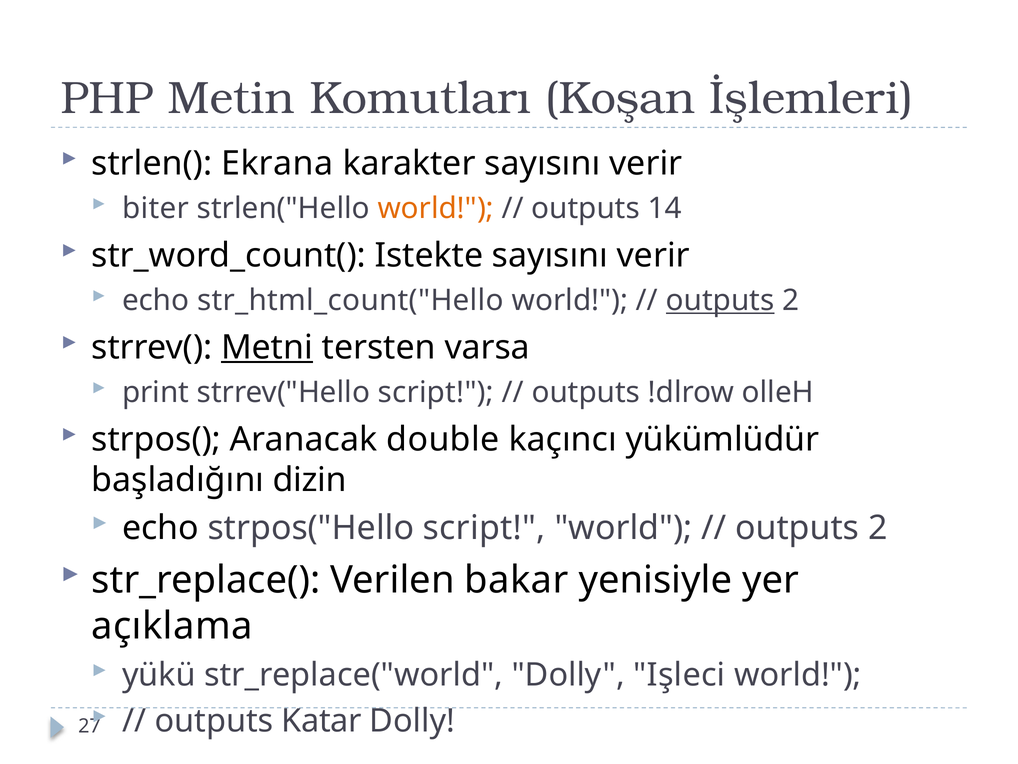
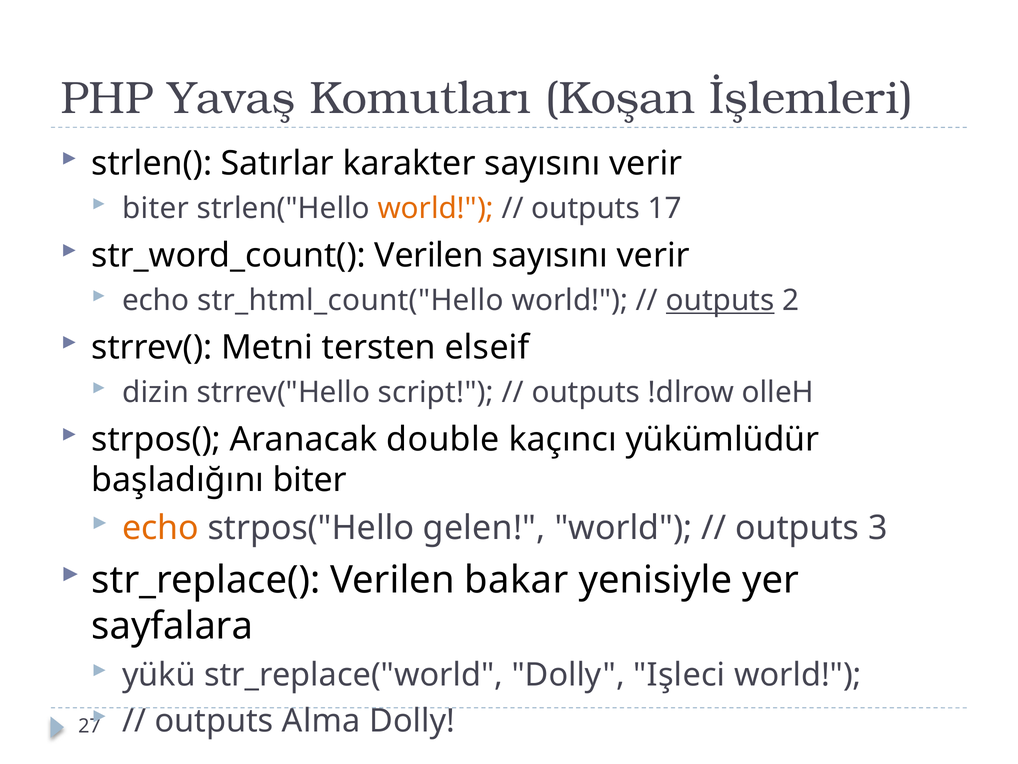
Metin: Metin -> Yavaş
Ekrana: Ekrana -> Satırlar
14: 14 -> 17
str_word_count( Istekte: Istekte -> Verilen
Metni underline: present -> none
varsa: varsa -> elseif
print: print -> dizin
başladığını dizin: dizin -> biter
echo at (160, 528) colour: black -> orange
strpos("Hello script: script -> gelen
2 at (878, 528): 2 -> 3
açıklama: açıklama -> sayfalara
Katar: Katar -> Alma
